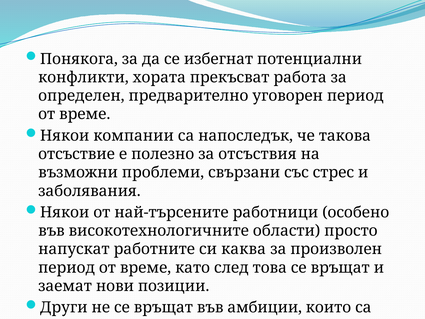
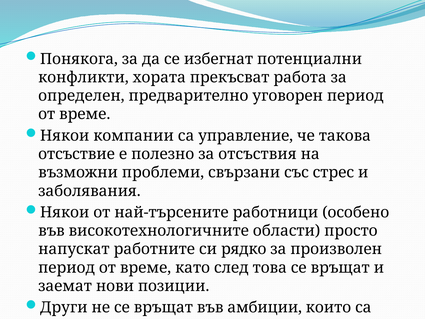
напоследък: напоследък -> управление
каква: каква -> рядко
